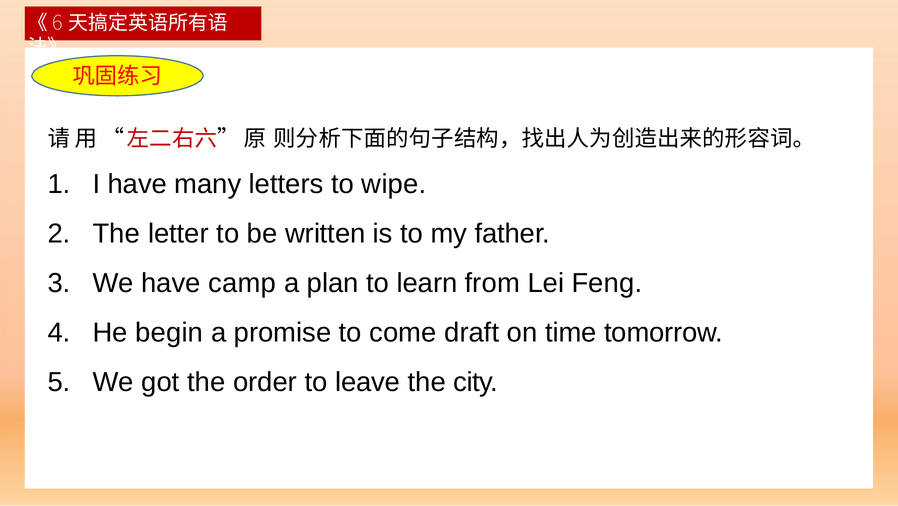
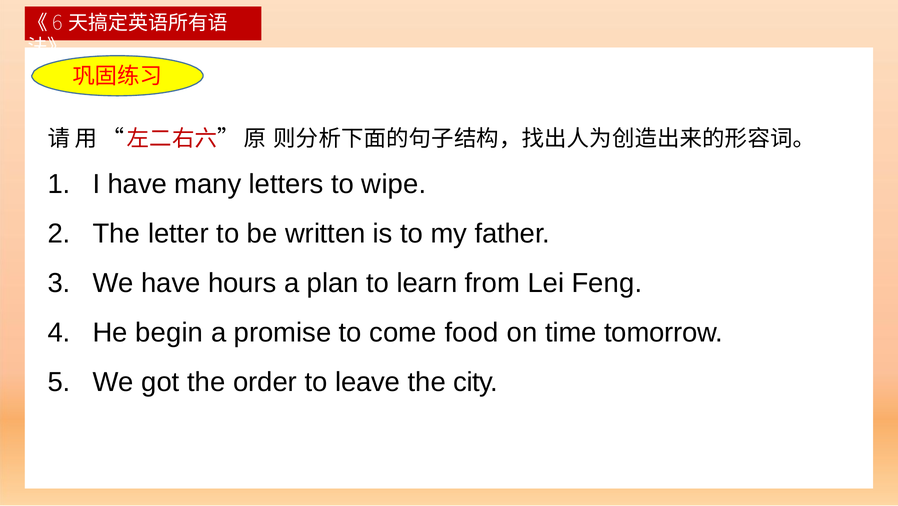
camp: camp -> hours
draft: draft -> food
